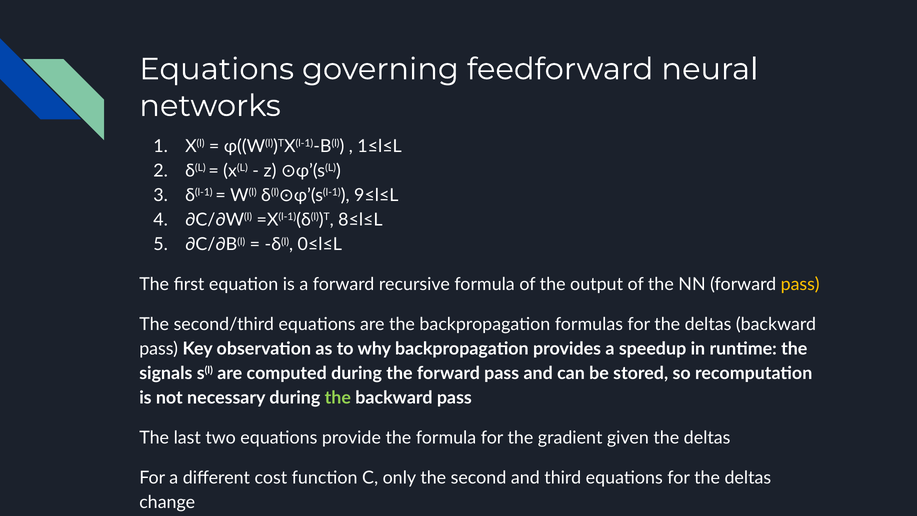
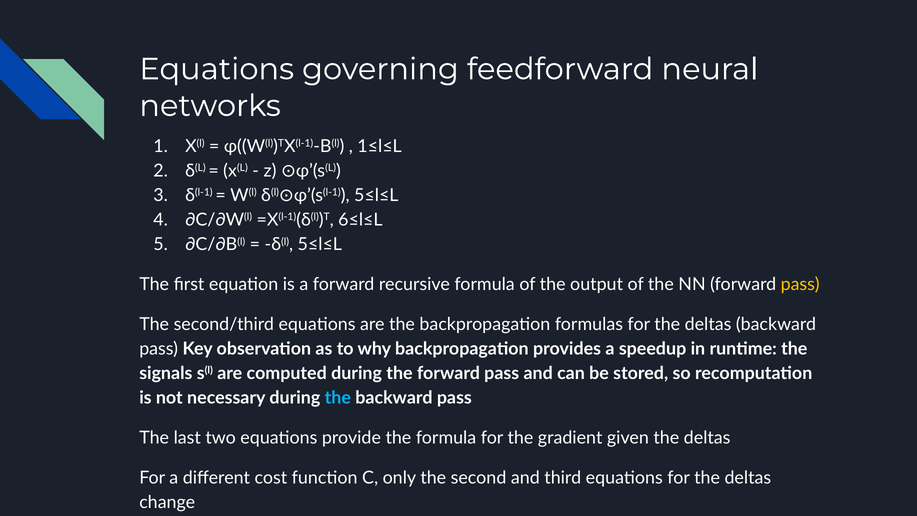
9≤l≤L at (376, 195): 9≤l≤L -> 5≤l≤L
8≤l≤L: 8≤l≤L -> 6≤l≤L
δ(l 0≤l≤L: 0≤l≤L -> 5≤l≤L
the at (338, 398) colour: light green -> light blue
